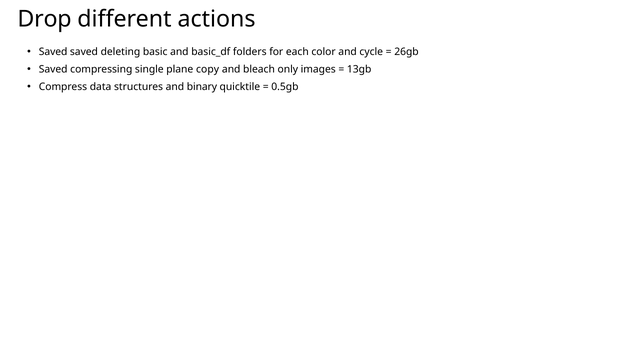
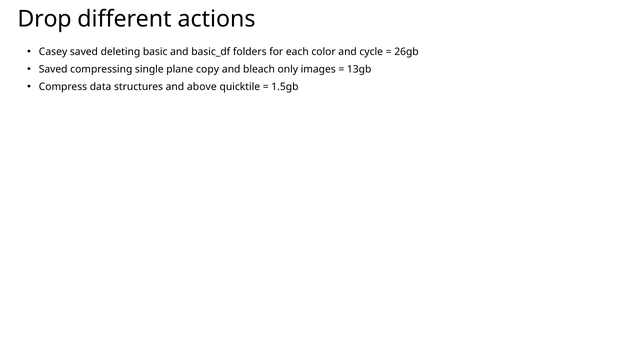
Saved at (53, 52): Saved -> Casey
binary: binary -> above
0.5gb: 0.5gb -> 1.5gb
